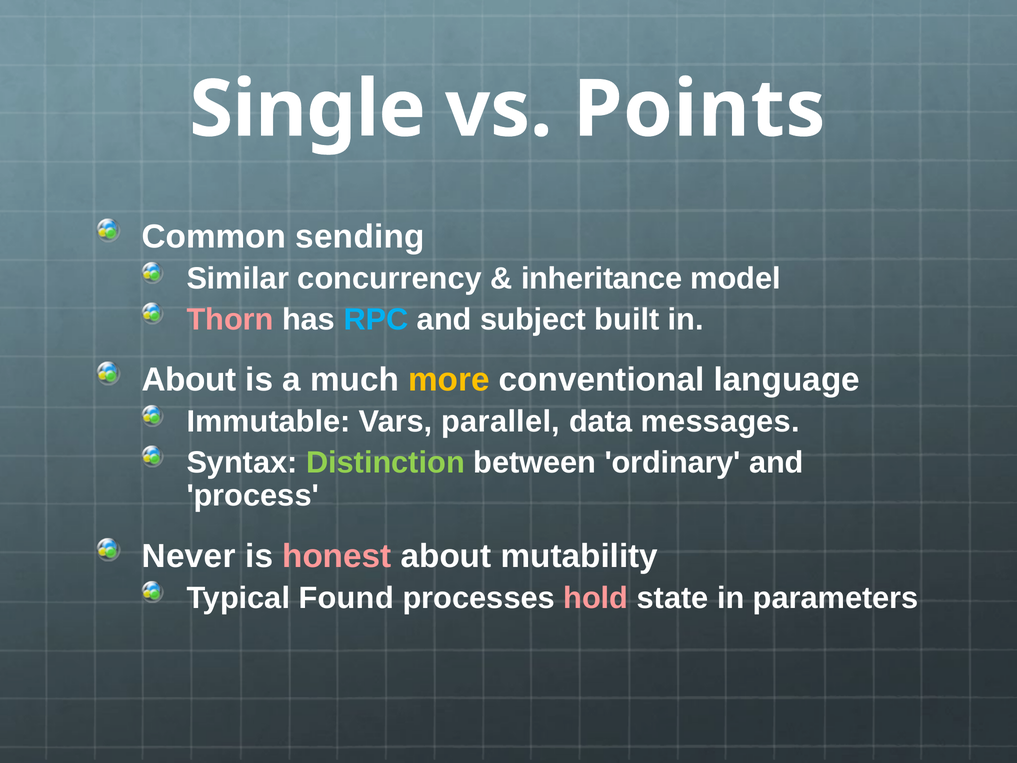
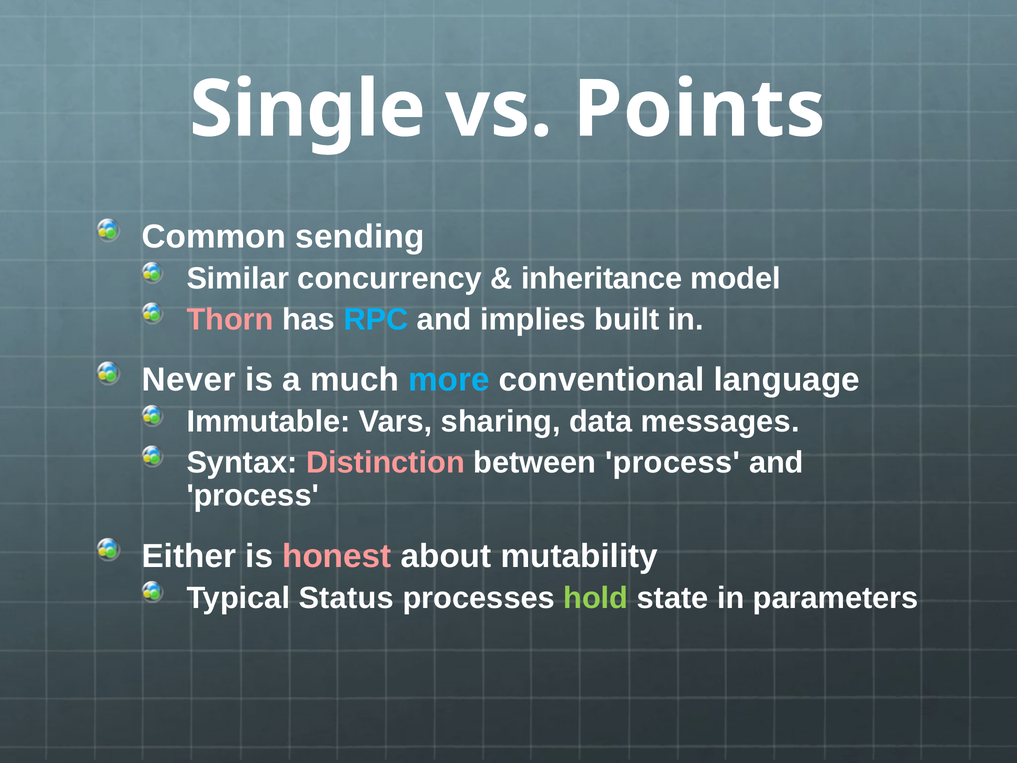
subject: subject -> implies
About at (189, 380): About -> Never
more colour: yellow -> light blue
parallel: parallel -> sharing
Distinction colour: light green -> pink
between ordinary: ordinary -> process
Never: Never -> Either
Found: Found -> Status
hold colour: pink -> light green
